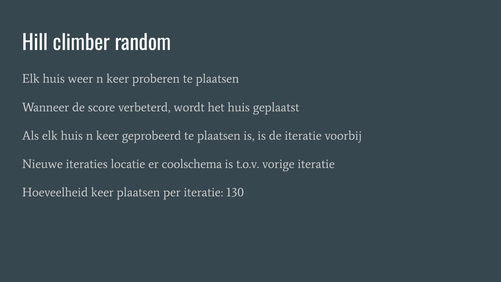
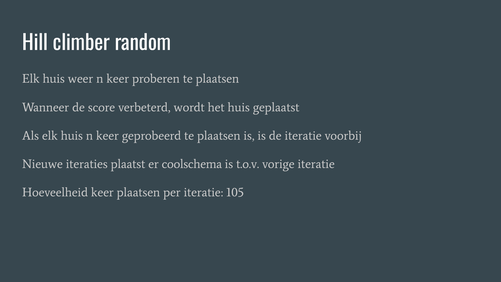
locatie: locatie -> plaatst
130: 130 -> 105
